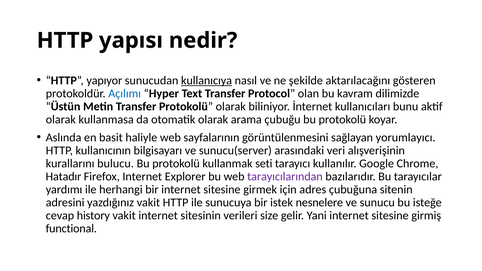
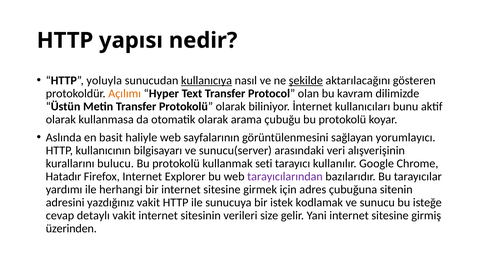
yapıyor: yapıyor -> yoluyla
şekilde underline: none -> present
Açılımı colour: blue -> orange
nesnelere: nesnelere -> kodlamak
history: history -> detaylı
functional: functional -> üzerinden
